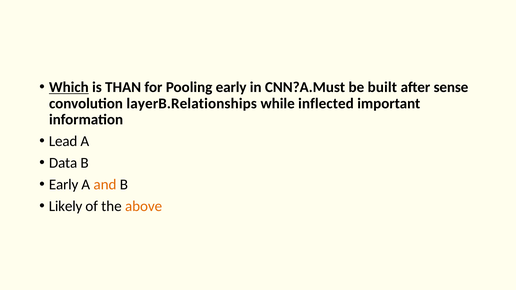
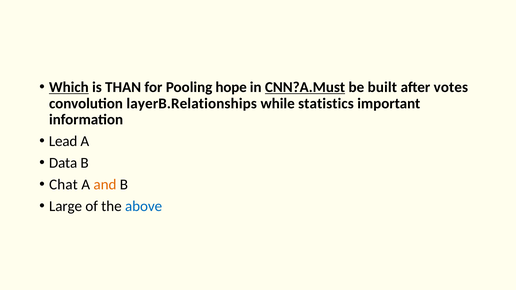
Pooling early: early -> hope
CNN?A.Must underline: none -> present
sense: sense -> votes
inflected: inflected -> statistics
Early at (64, 185): Early -> Chat
Likely: Likely -> Large
above colour: orange -> blue
